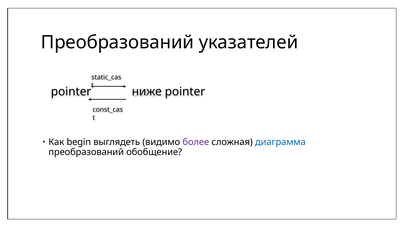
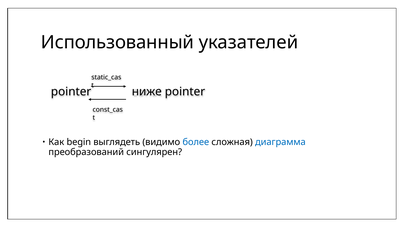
Преобразований at (117, 43): Преобразований -> Использованный
более colour: purple -> blue
обобщение: обобщение -> сингулярен
